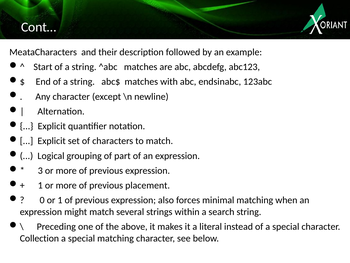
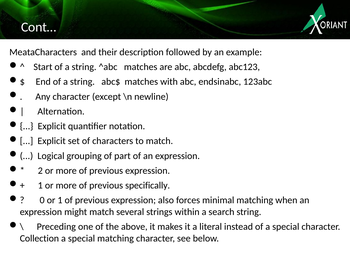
3: 3 -> 2
placement: placement -> specifically
